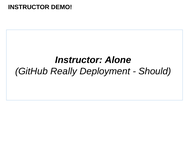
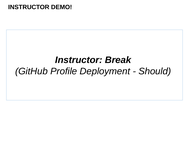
Alone: Alone -> Break
Really: Really -> Profile
